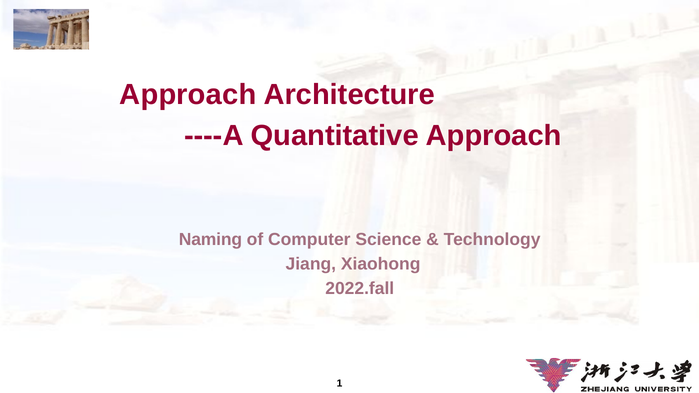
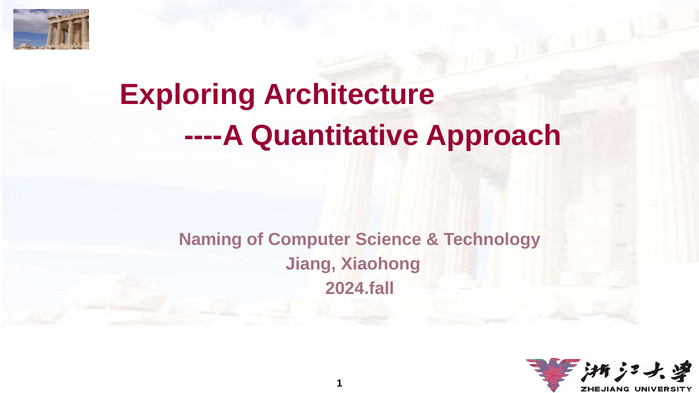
Approach at (188, 95): Approach -> Exploring
2022.fall: 2022.fall -> 2024.fall
